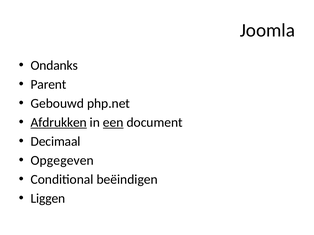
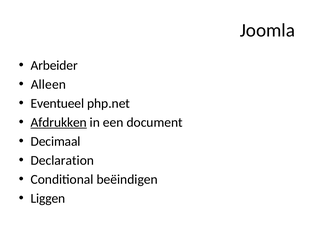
Ondanks: Ondanks -> Arbeider
Parent: Parent -> Alleen
Gebouwd: Gebouwd -> Eventueel
een underline: present -> none
Opgegeven: Opgegeven -> Declaration
